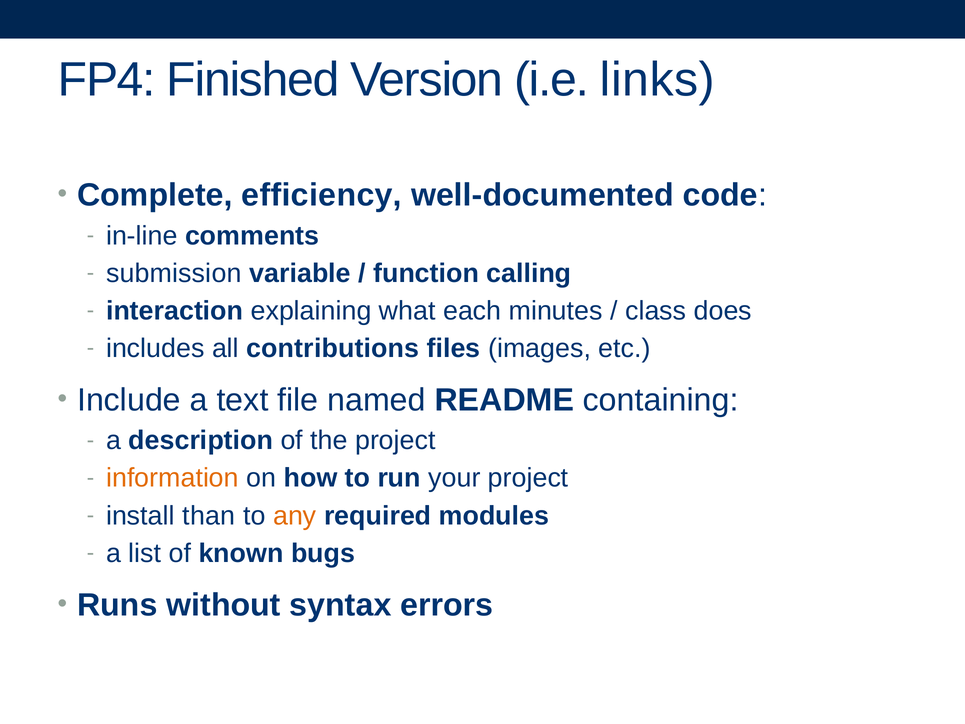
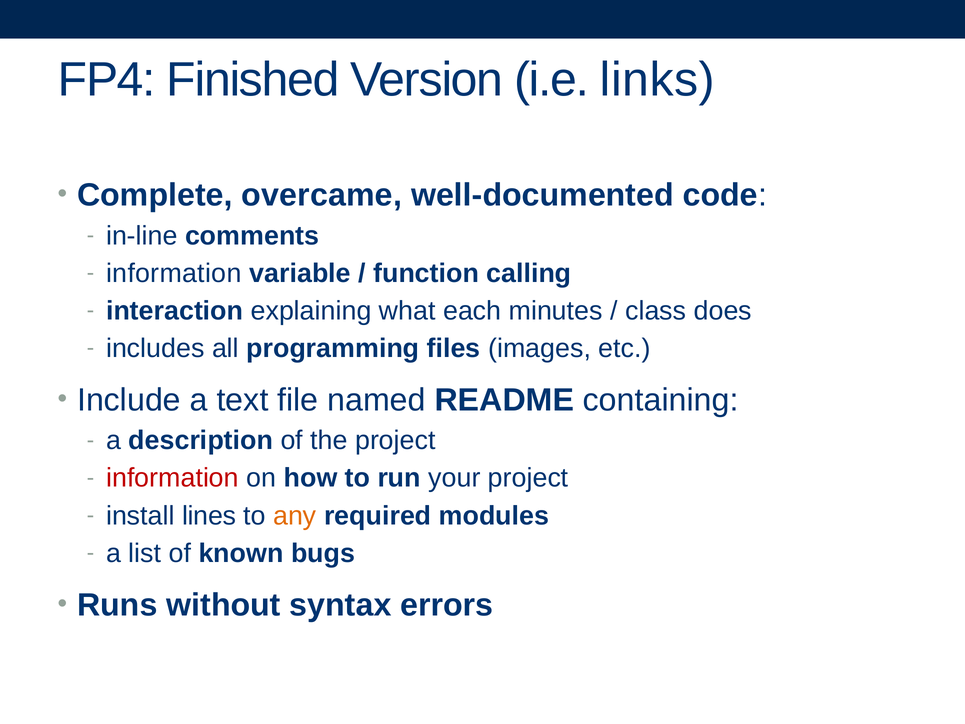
efficiency: efficiency -> overcame
submission at (174, 273): submission -> information
contributions: contributions -> programming
information at (172, 478) colour: orange -> red
than: than -> lines
